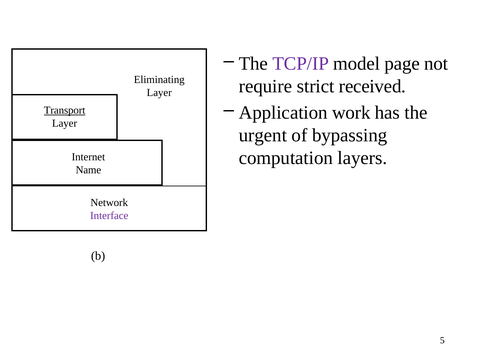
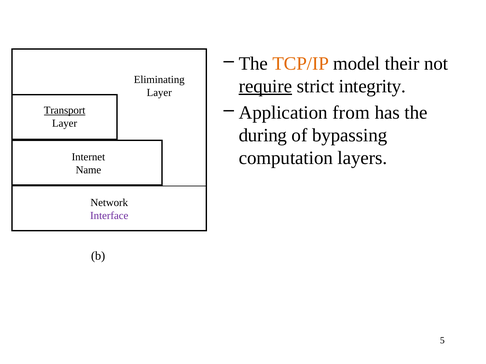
TCP/IP colour: purple -> orange
page: page -> their
require underline: none -> present
received: received -> integrity
work: work -> from
urgent: urgent -> during
